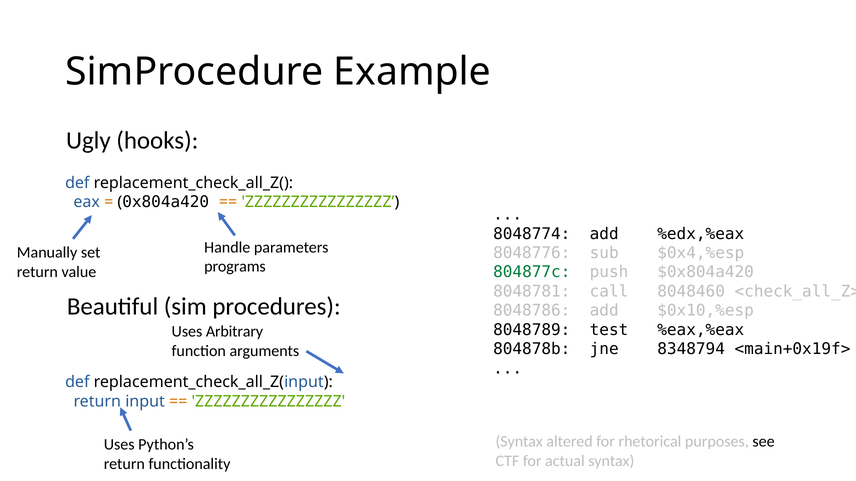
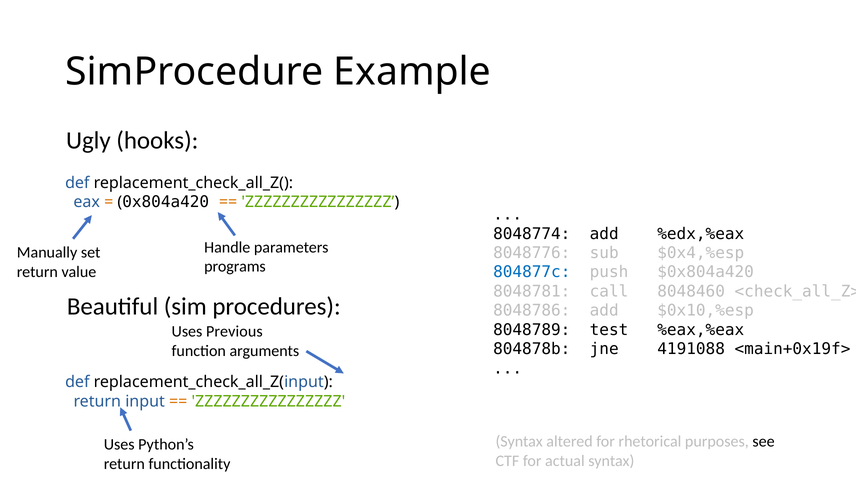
804877c colour: green -> blue
Arbitrary: Arbitrary -> Previous
8348794: 8348794 -> 4191088
